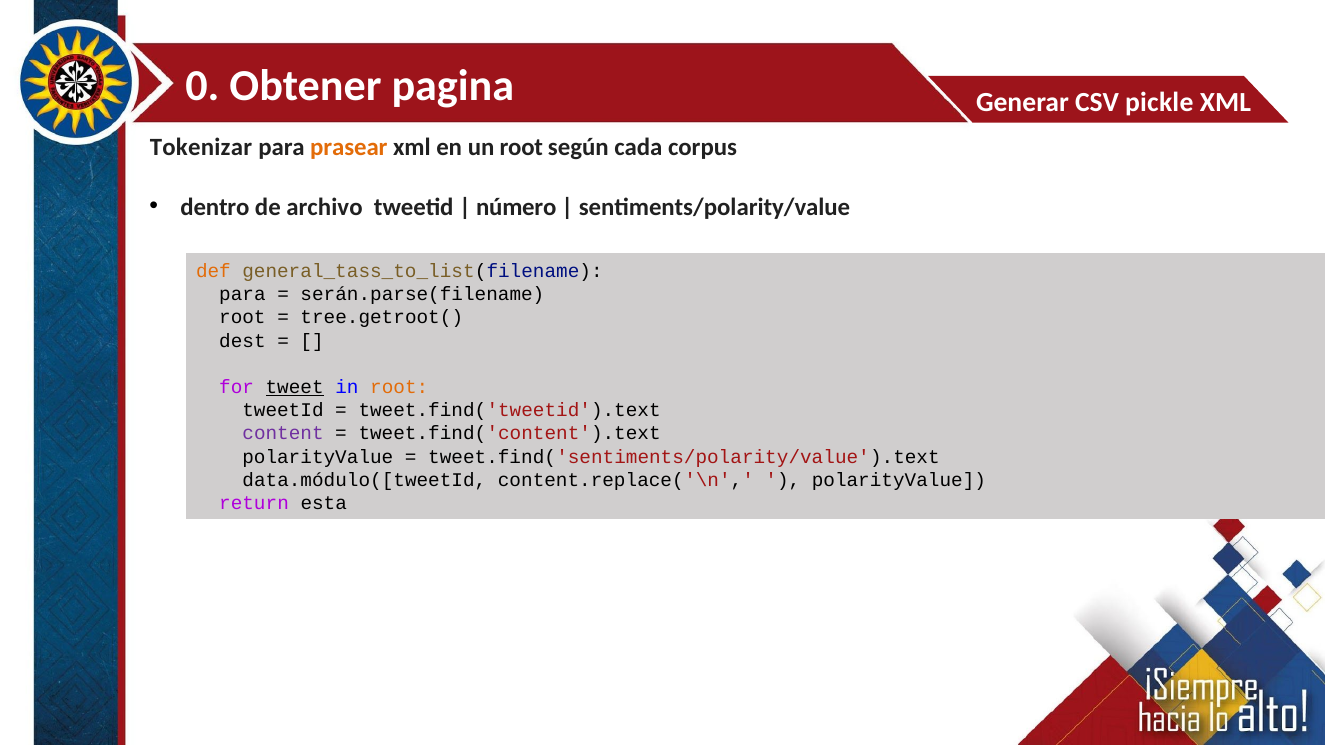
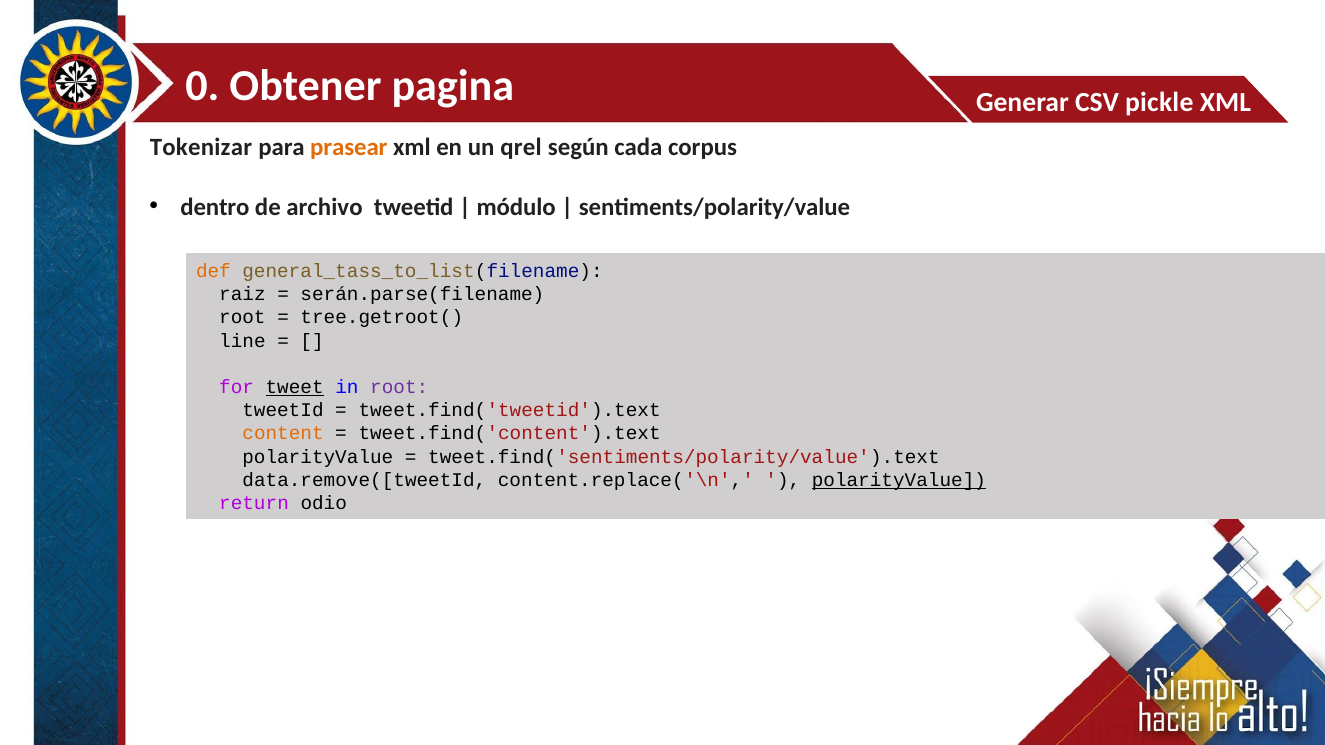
un root: root -> qrel
número: número -> módulo
para at (242, 294): para -> raiz
dest: dest -> line
root at (399, 387) colour: orange -> purple
content colour: purple -> orange
data.módulo([tweetId: data.módulo([tweetId -> data.remove([tweetId
polarityValue at (899, 480) underline: none -> present
esta: esta -> odio
